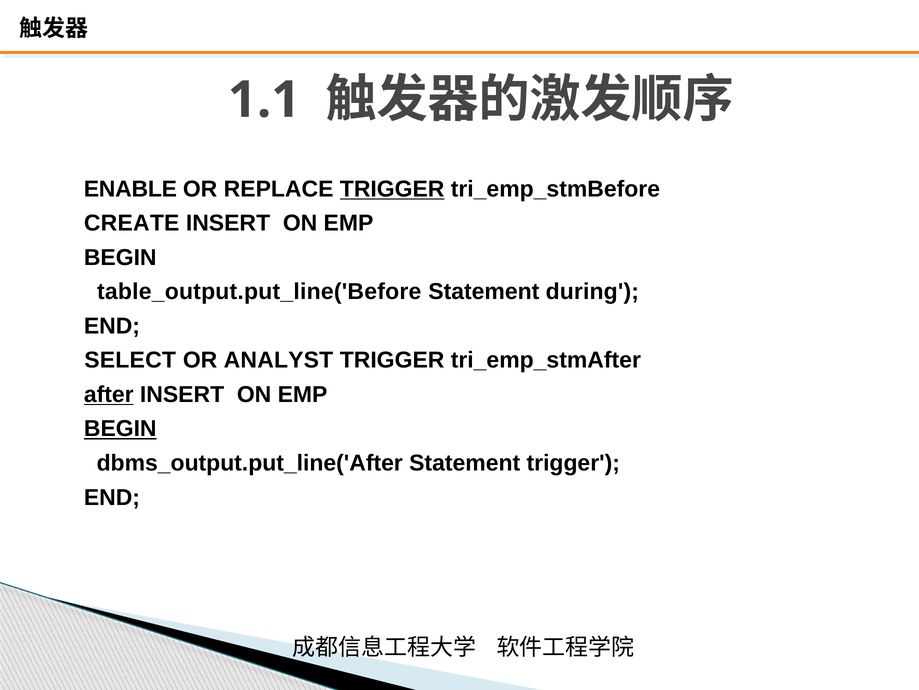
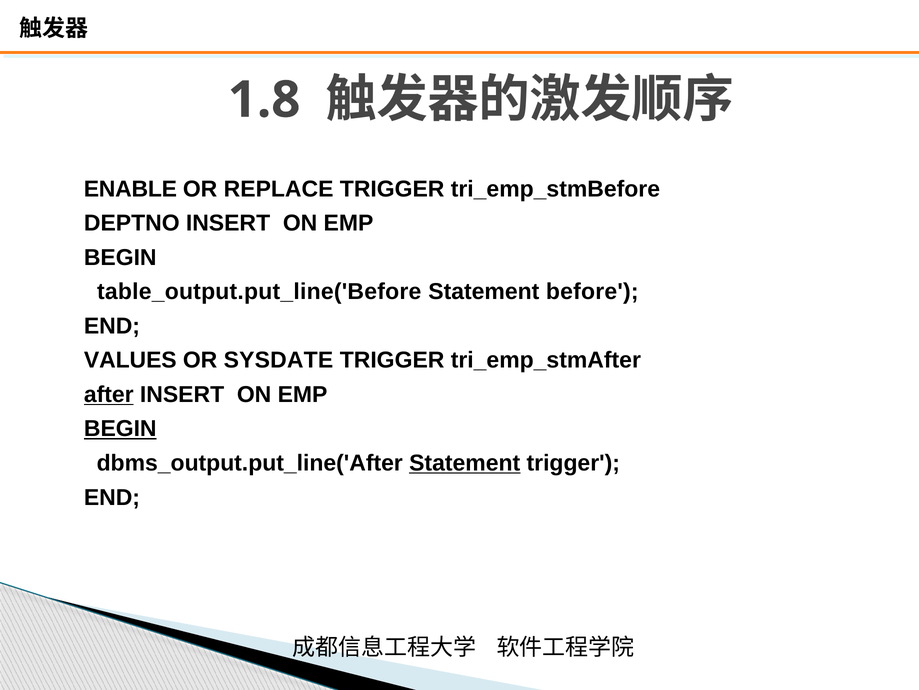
1.1: 1.1 -> 1.8
TRIGGER at (392, 189) underline: present -> none
CREATE: CREATE -> DEPTNO
during: during -> before
SELECT: SELECT -> VALUES
ANALYST: ANALYST -> SYSDATE
Statement at (465, 463) underline: none -> present
